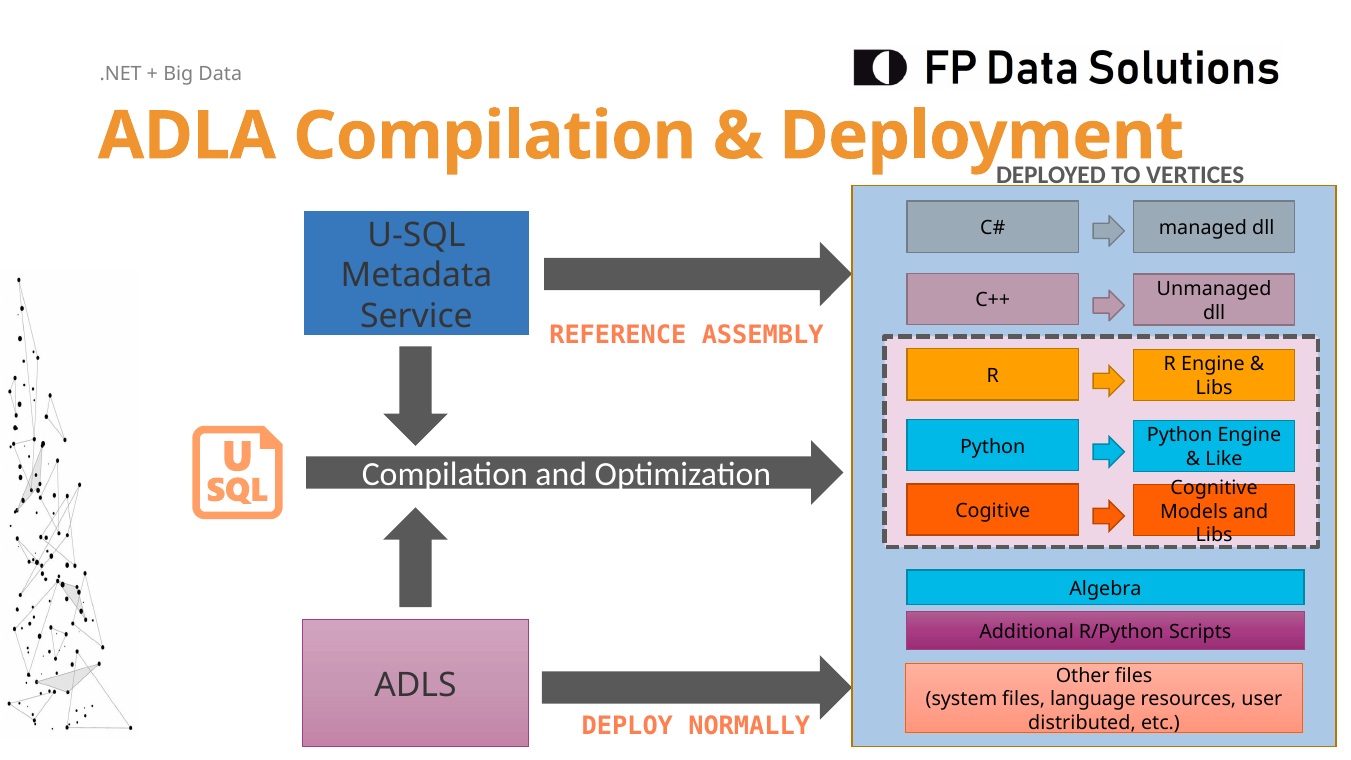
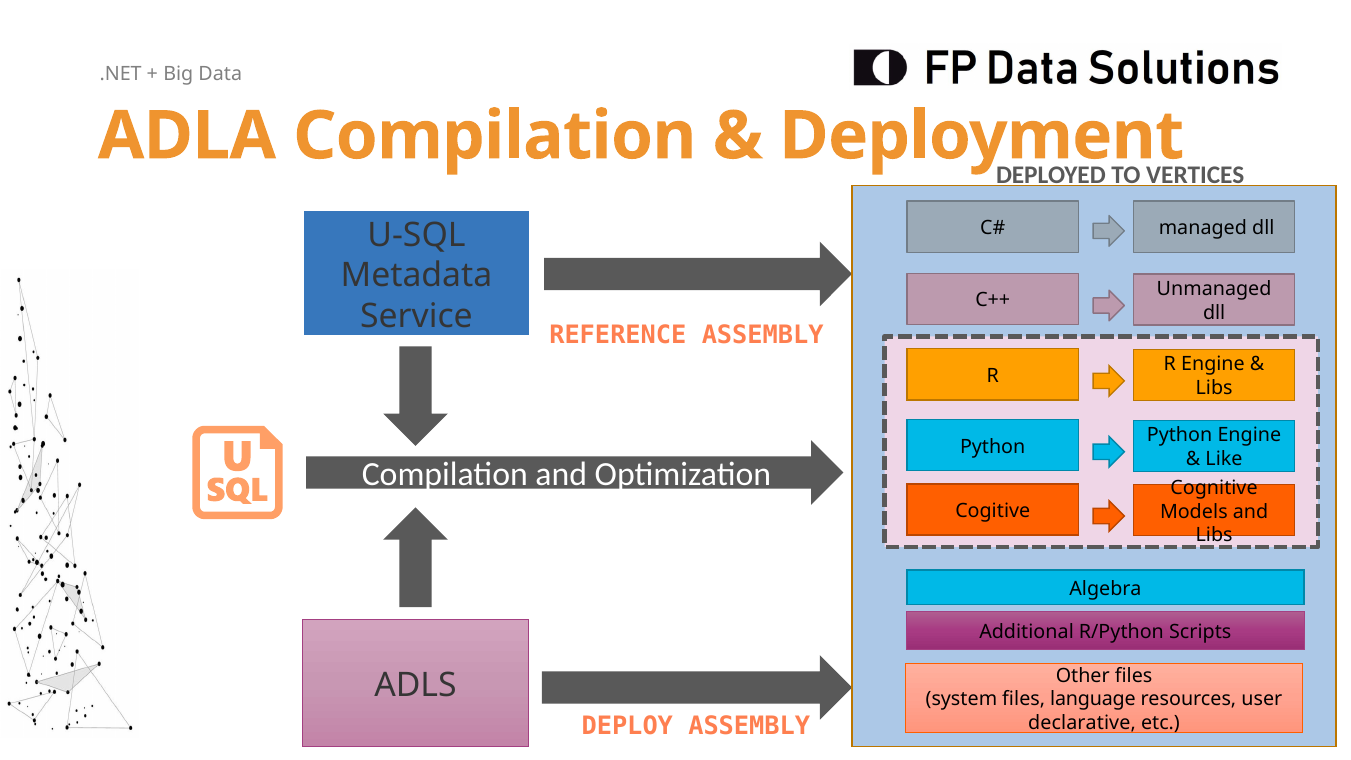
DEPLOY NORMALLY: NORMALLY -> ASSEMBLY
distributed: distributed -> declarative
